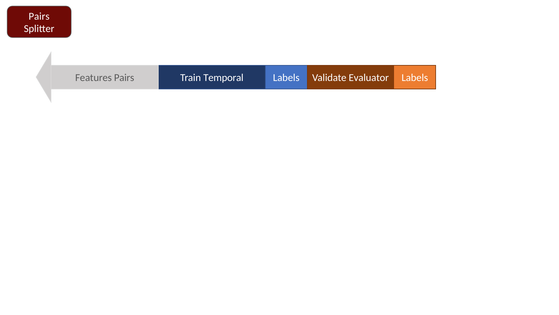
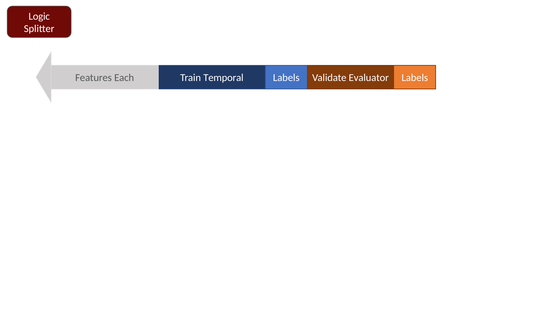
Pairs at (39, 16): Pairs -> Logic
Features Pairs: Pairs -> Each
